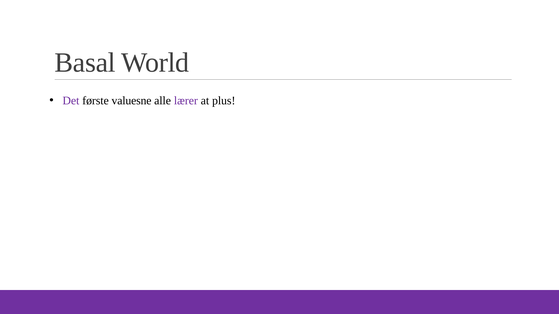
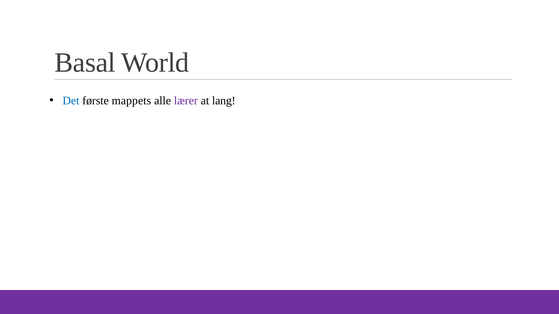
Det colour: purple -> blue
valuesne: valuesne -> mappets
plus: plus -> lang
